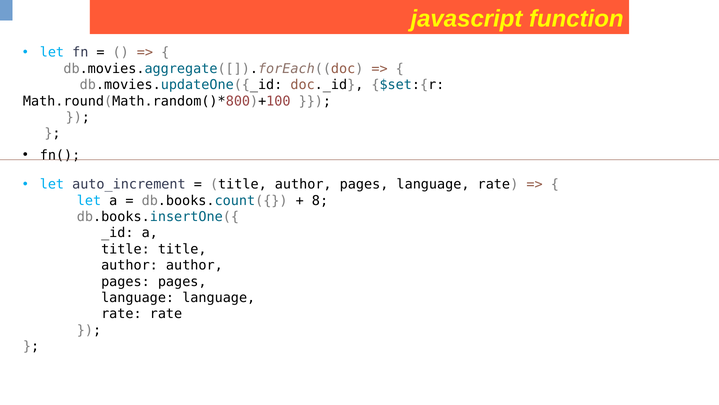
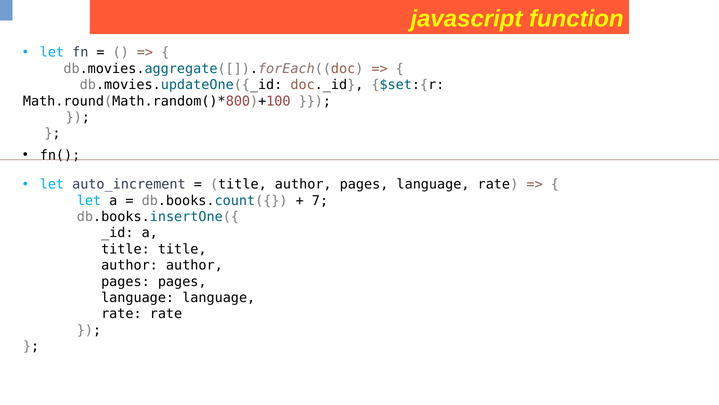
8: 8 -> 7
